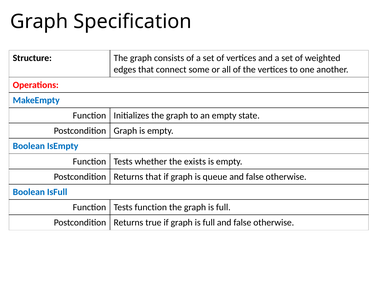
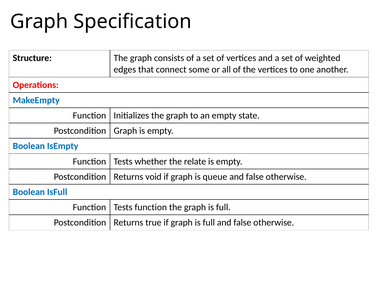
exists: exists -> relate
Returns that: that -> void
